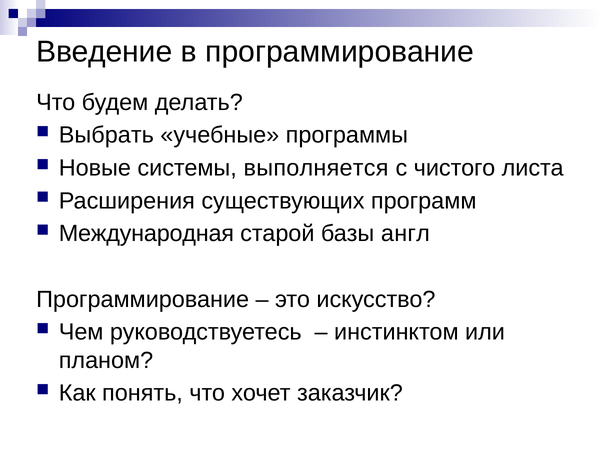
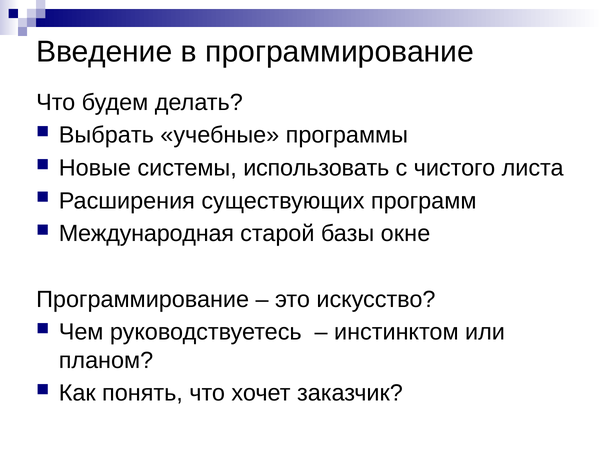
выполняется: выполняется -> использовать
англ: англ -> окне
